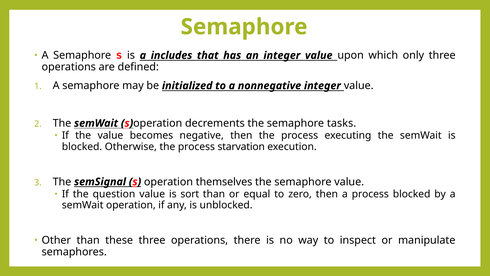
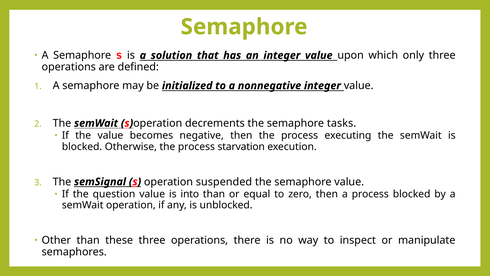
includes: includes -> solution
themselves: themselves -> suspended
sort: sort -> into
